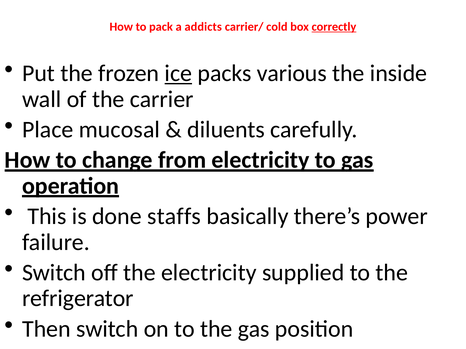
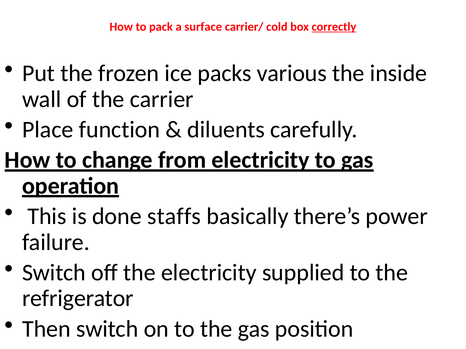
addicts: addicts -> surface
ice underline: present -> none
mucosal: mucosal -> function
